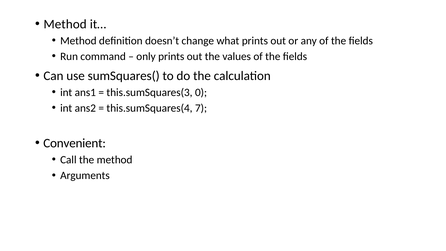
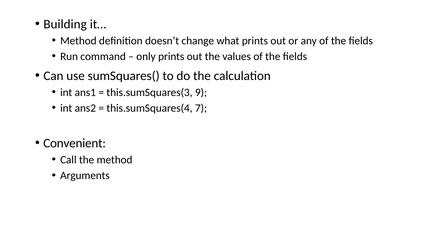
Method at (65, 24): Method -> Building
0: 0 -> 9
